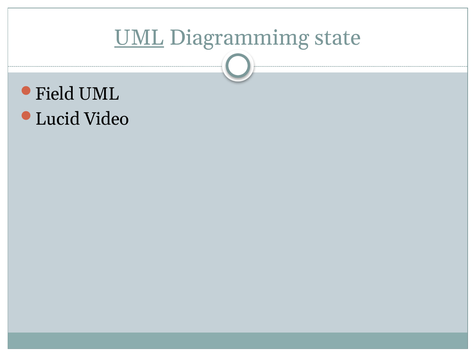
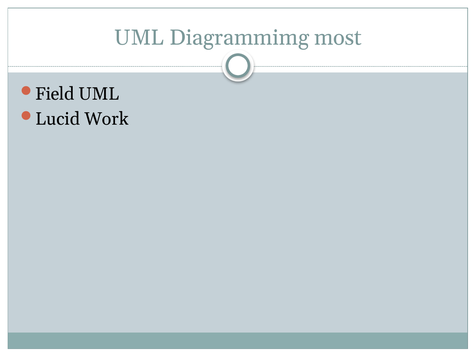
UML at (139, 37) underline: present -> none
state: state -> most
Video: Video -> Work
